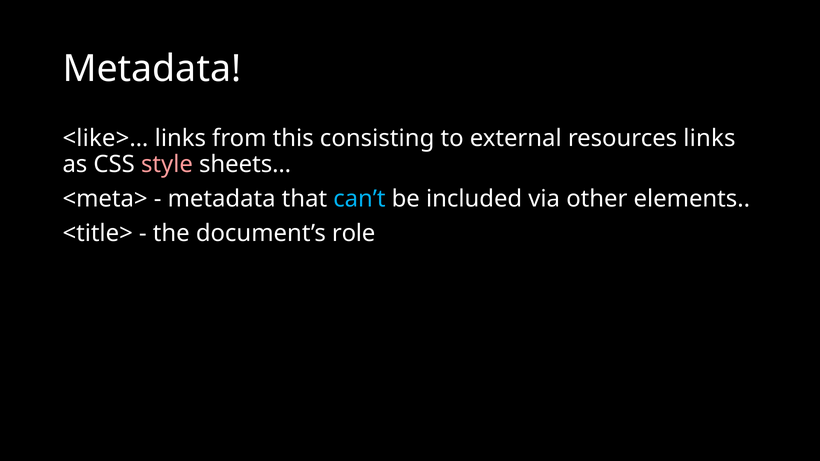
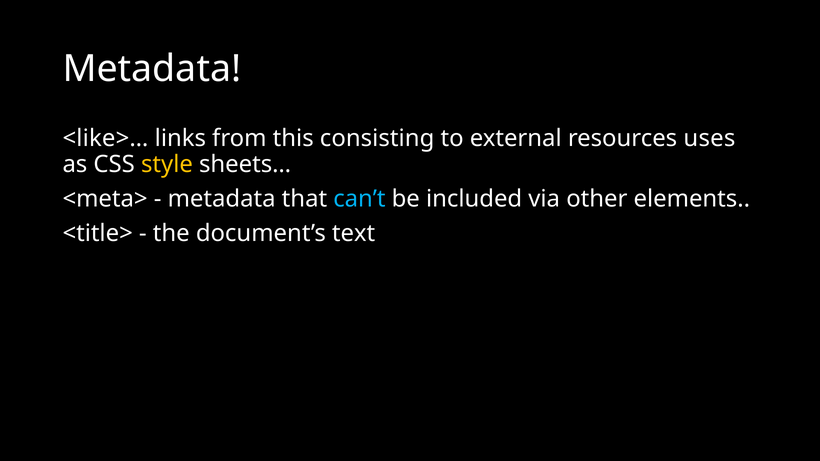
resources links: links -> uses
style colour: pink -> yellow
role: role -> text
